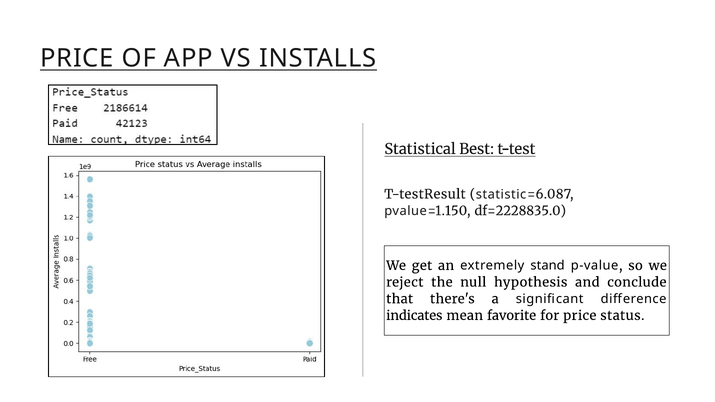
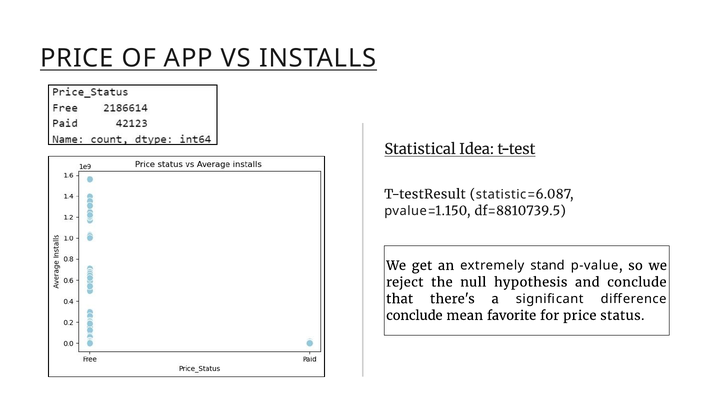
Best: Best -> Idea
df=2228835.0: df=2228835.0 -> df=8810739.5
indicates at (414, 316): indicates -> conclude
